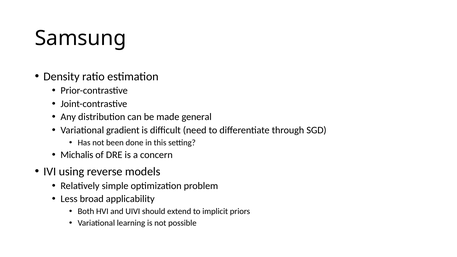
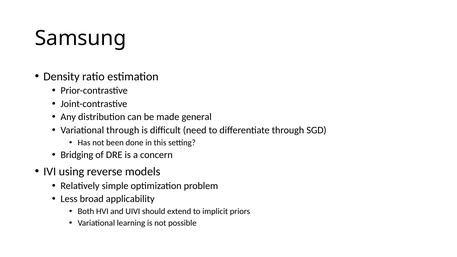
Variational gradient: gradient -> through
Michalis: Michalis -> Bridging
